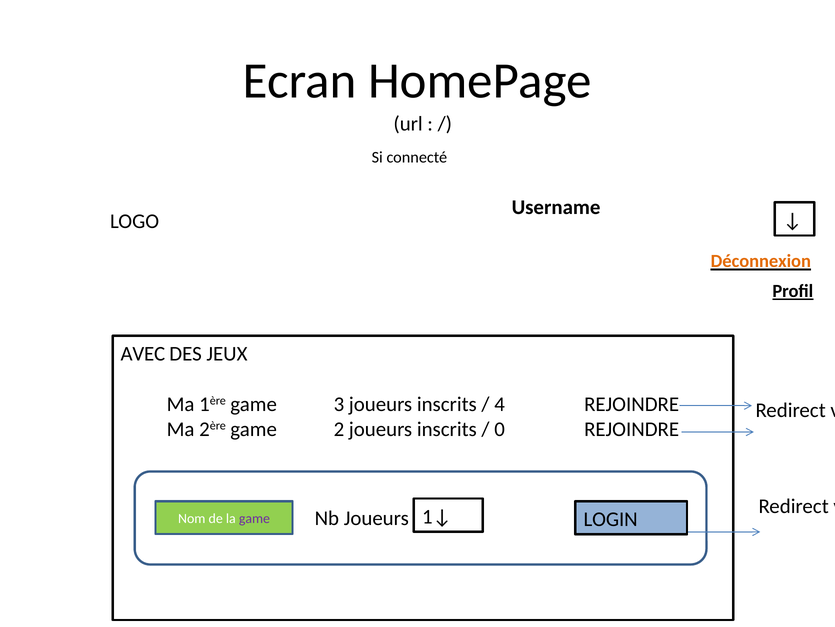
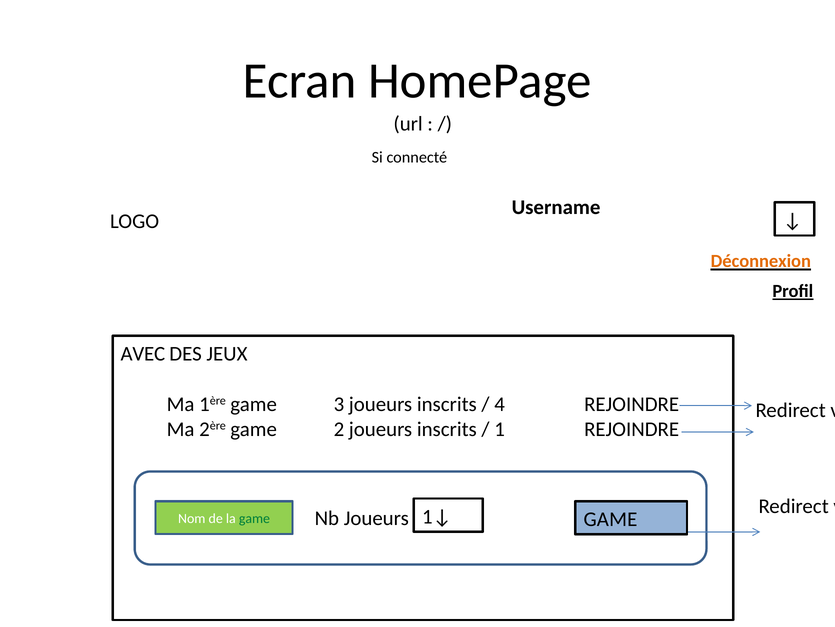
0: 0 -> 1
LOGIN at (611, 519): LOGIN -> GAME
game at (254, 518) colour: purple -> green
